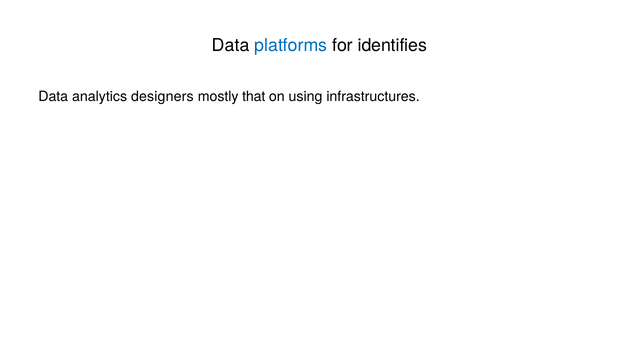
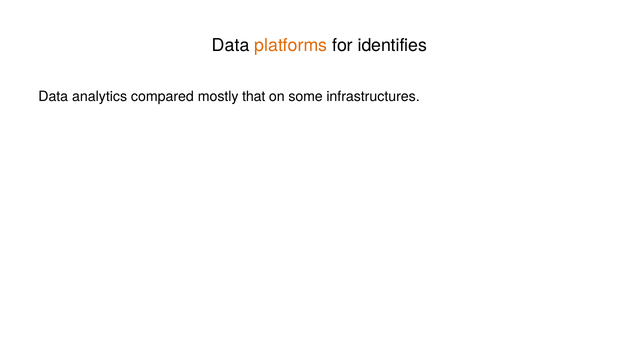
platforms colour: blue -> orange
designers: designers -> compared
using: using -> some
